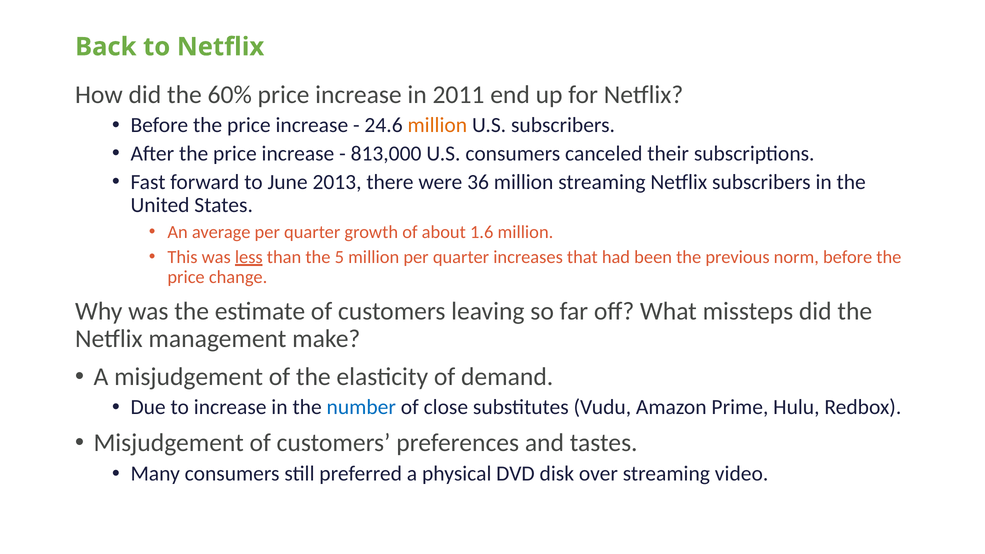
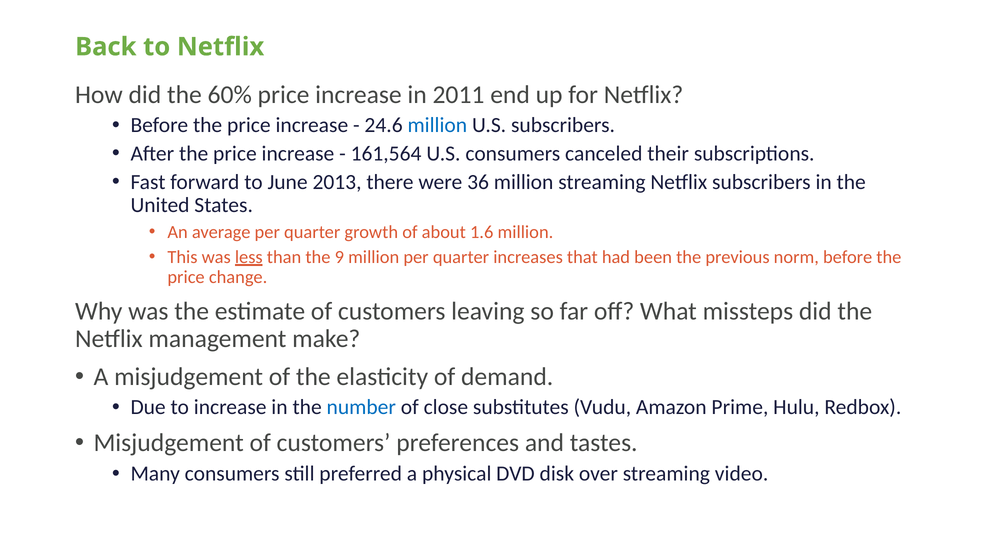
million at (437, 125) colour: orange -> blue
813,000: 813,000 -> 161,564
5: 5 -> 9
